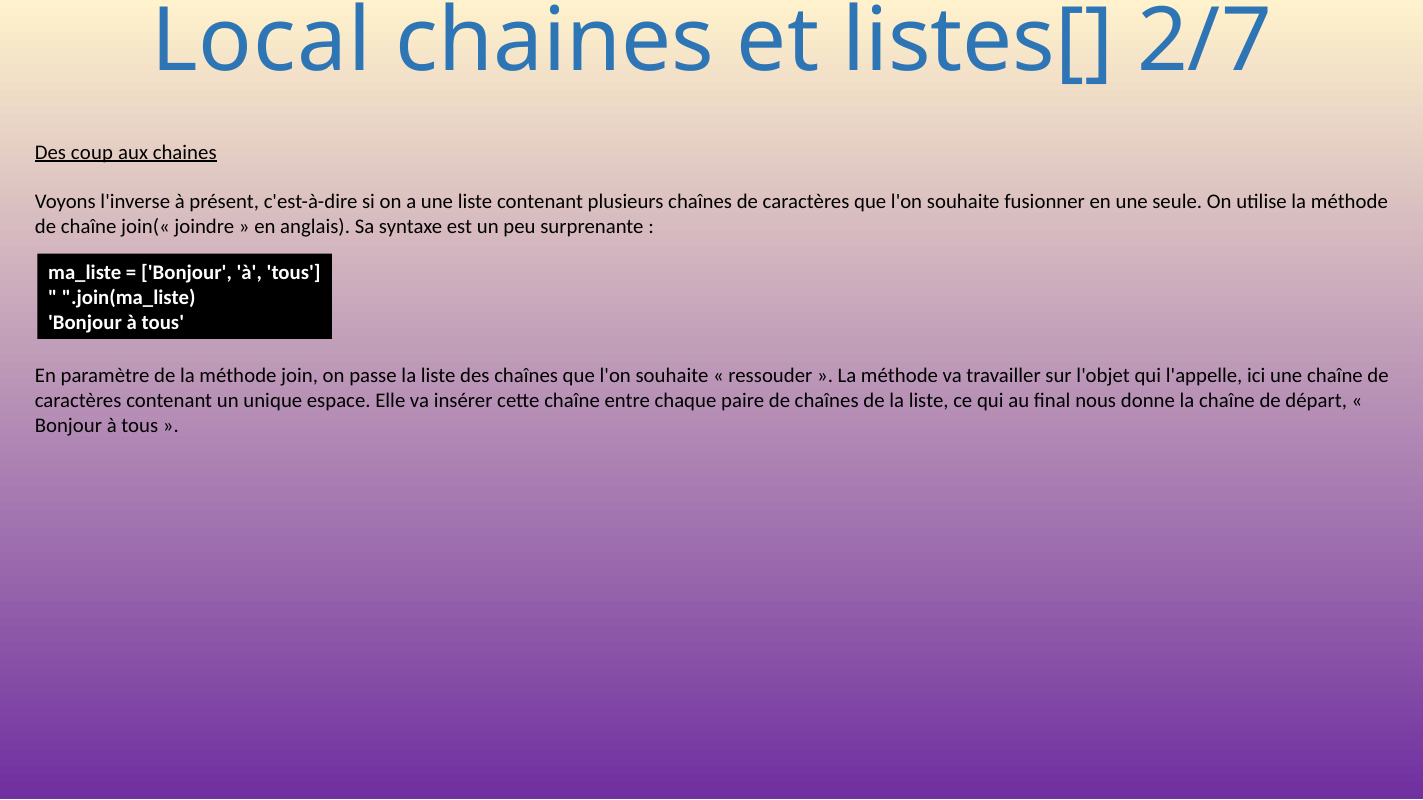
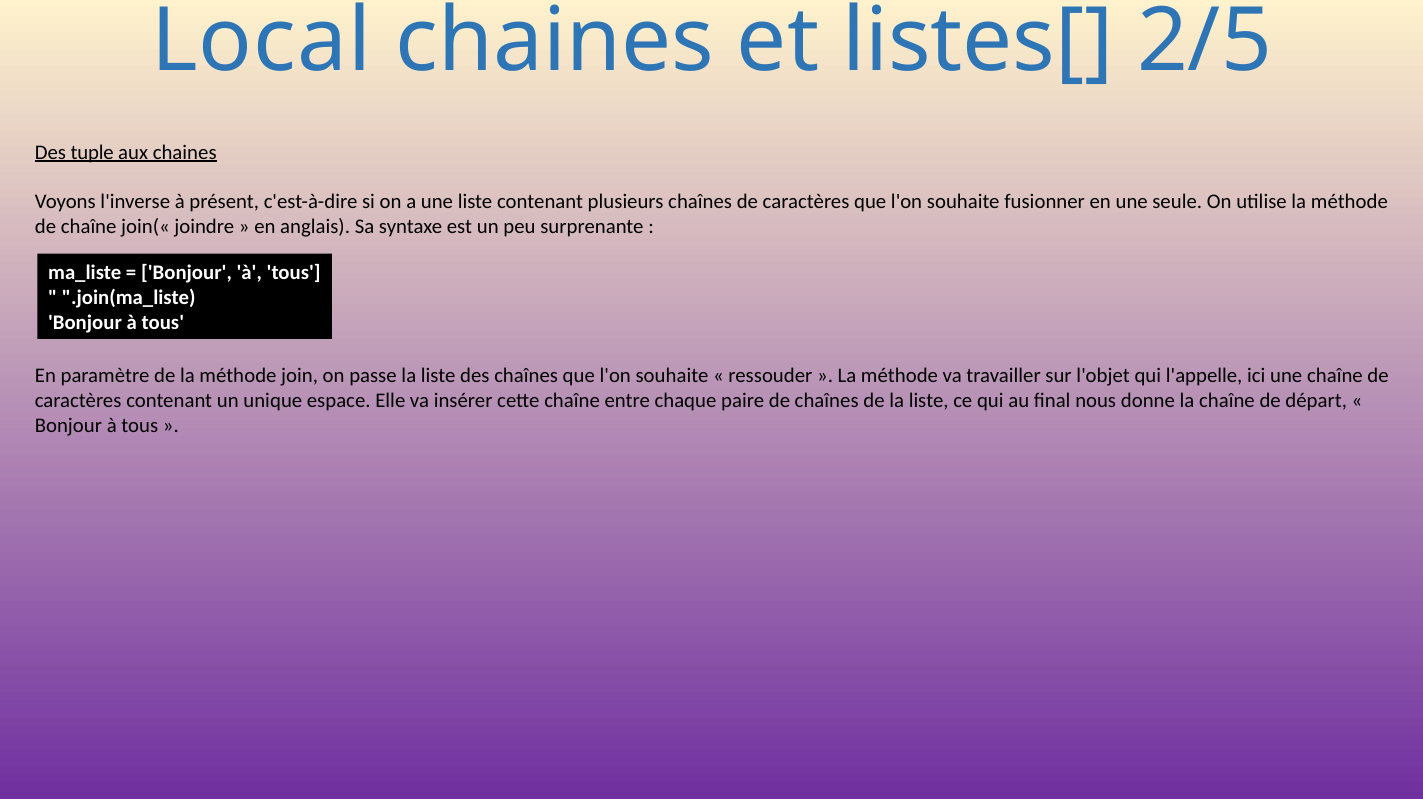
2/7: 2/7 -> 2/5
coup: coup -> tuple
